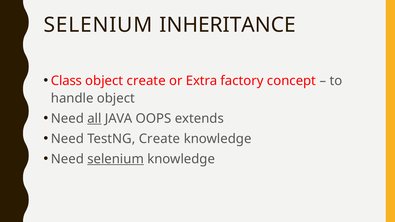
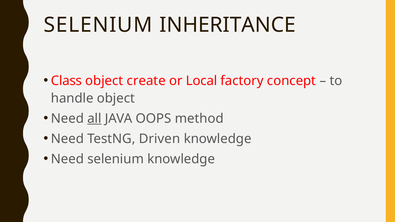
Extra: Extra -> Local
extends: extends -> method
TestNG Create: Create -> Driven
selenium at (116, 159) underline: present -> none
